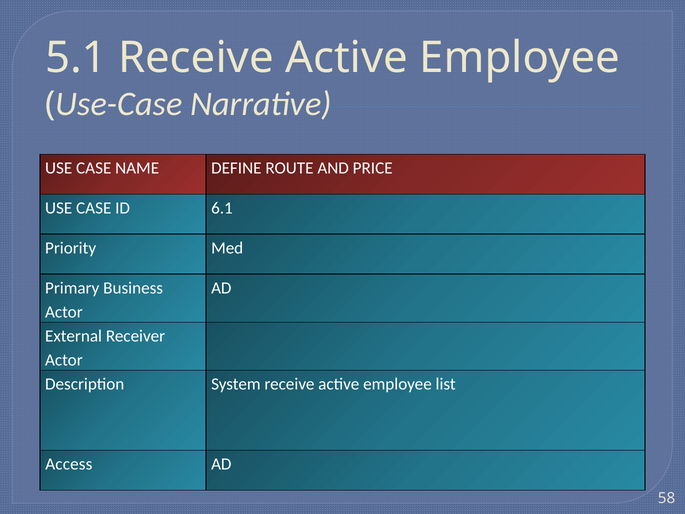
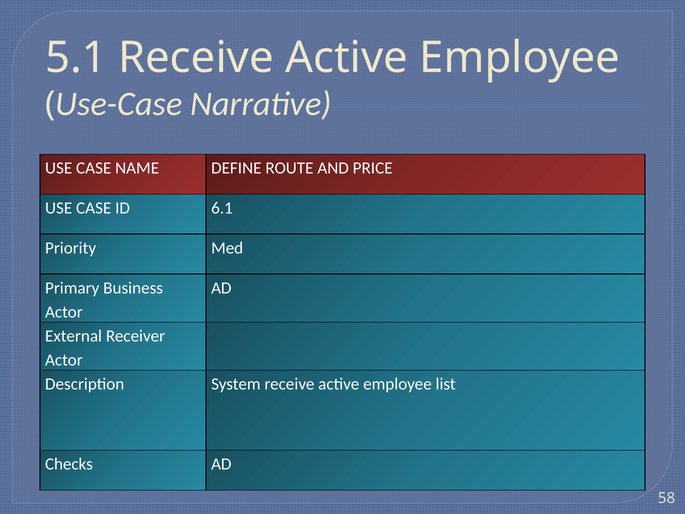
Access: Access -> Checks
